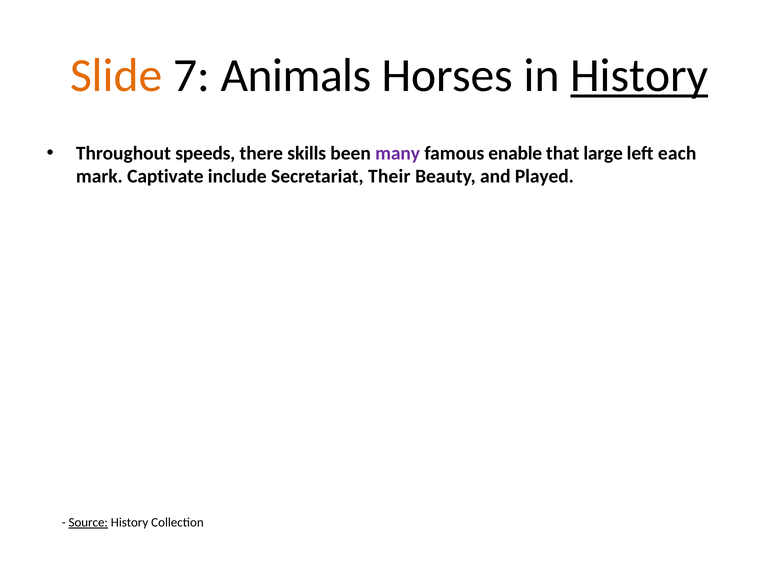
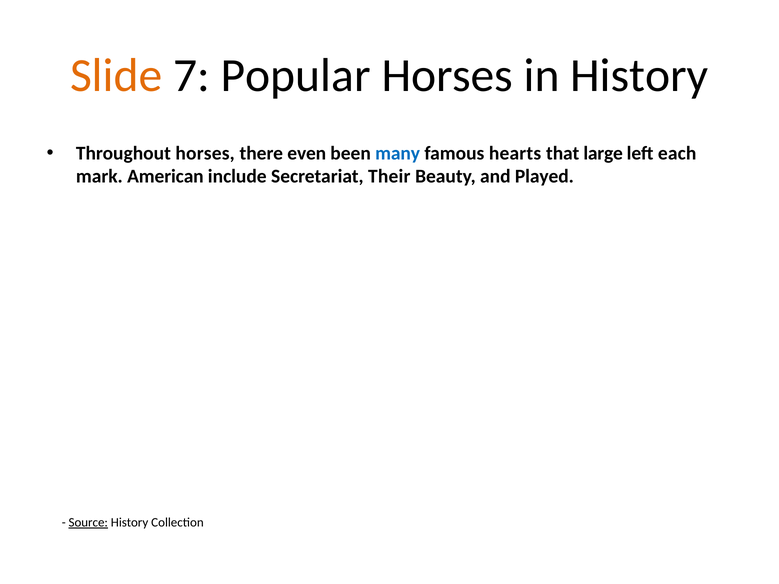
Animals: Animals -> Popular
History at (639, 75) underline: present -> none
Throughout speeds: speeds -> horses
skills: skills -> even
many colour: purple -> blue
enable: enable -> hearts
Captivate: Captivate -> American
